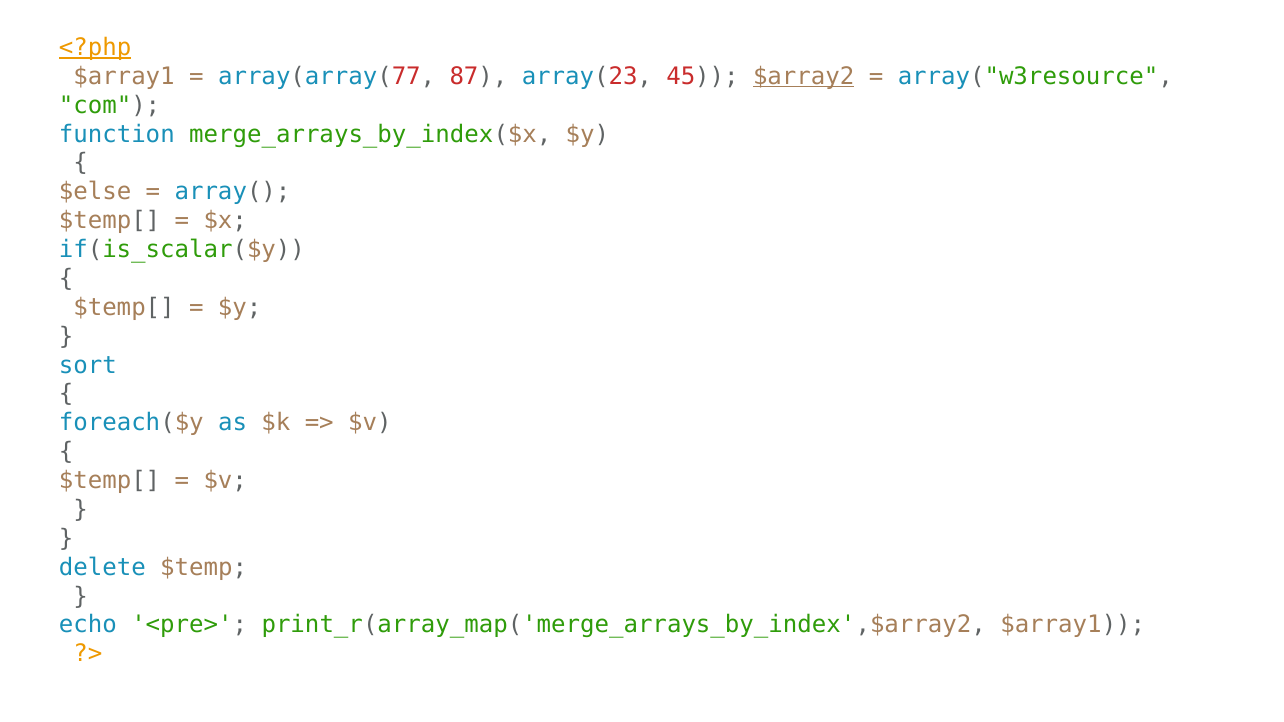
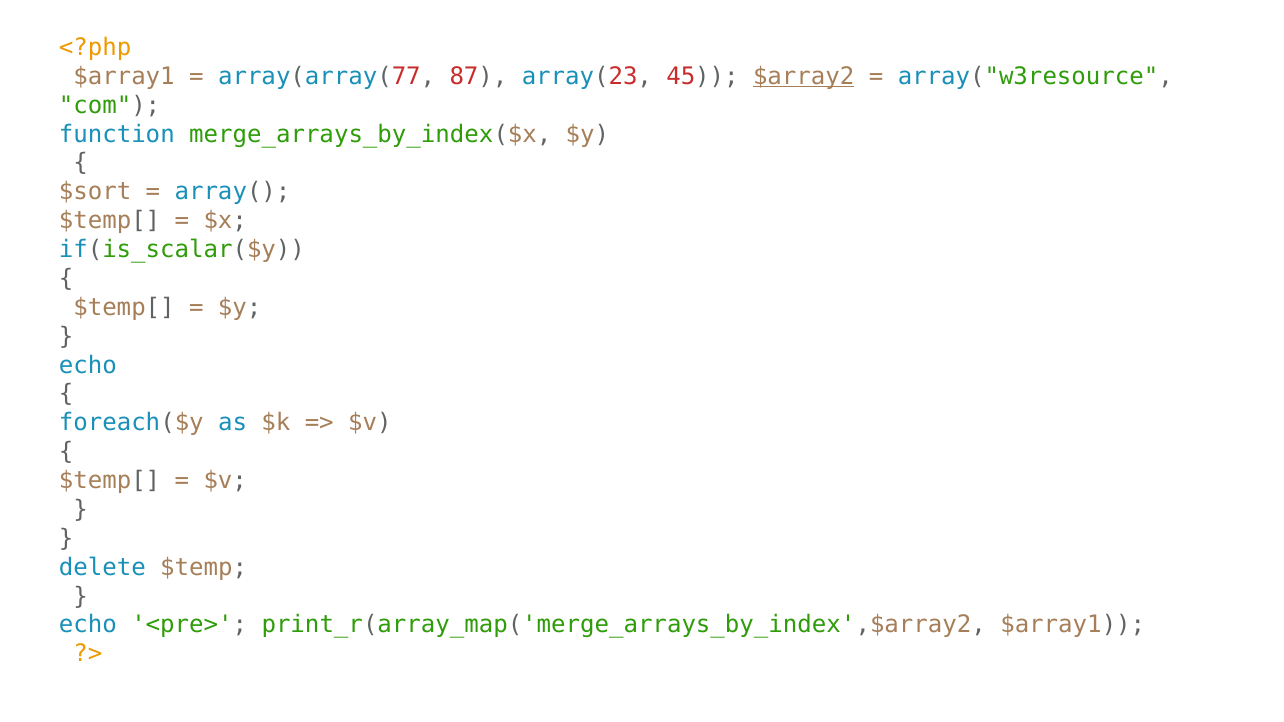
<?php underline: present -> none
$else: $else -> $sort
sort at (88, 365): sort -> echo
